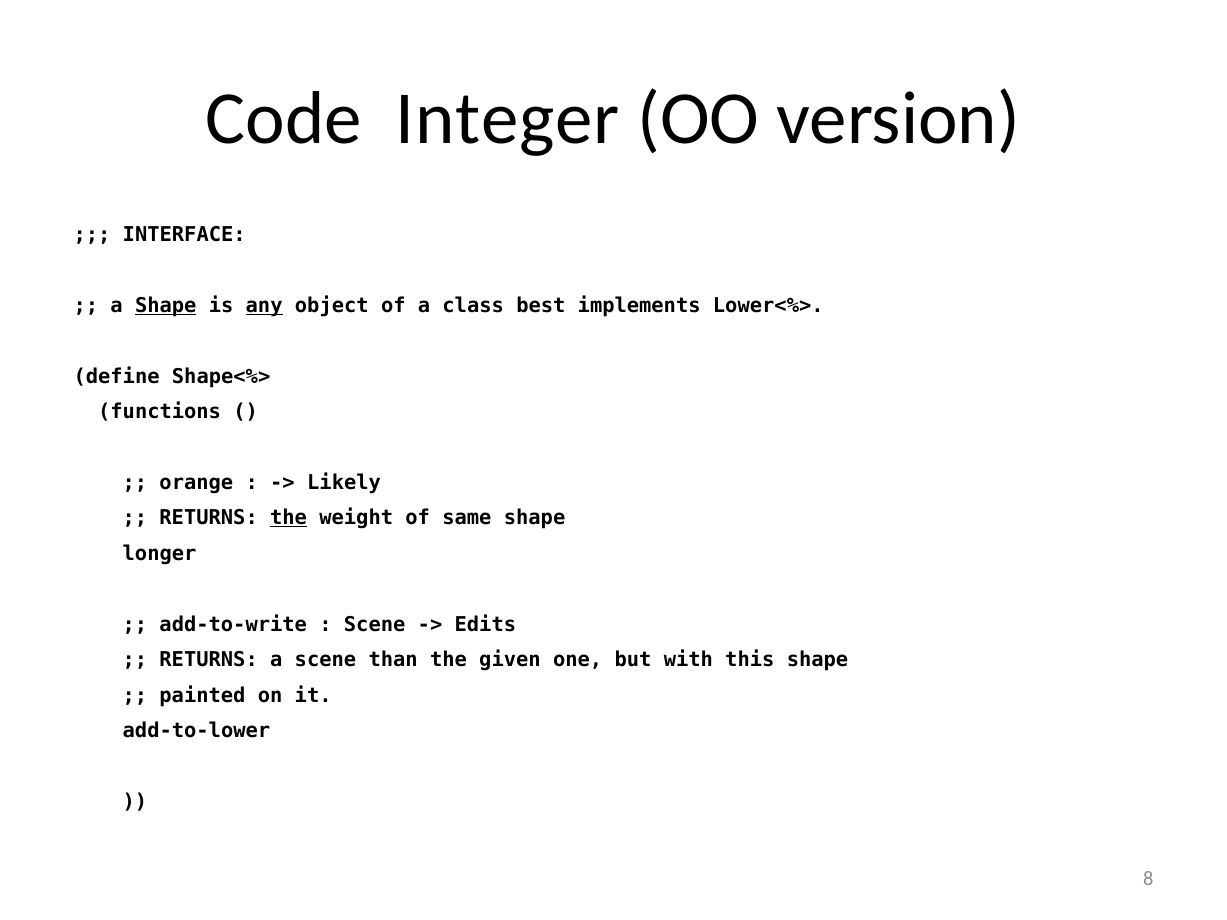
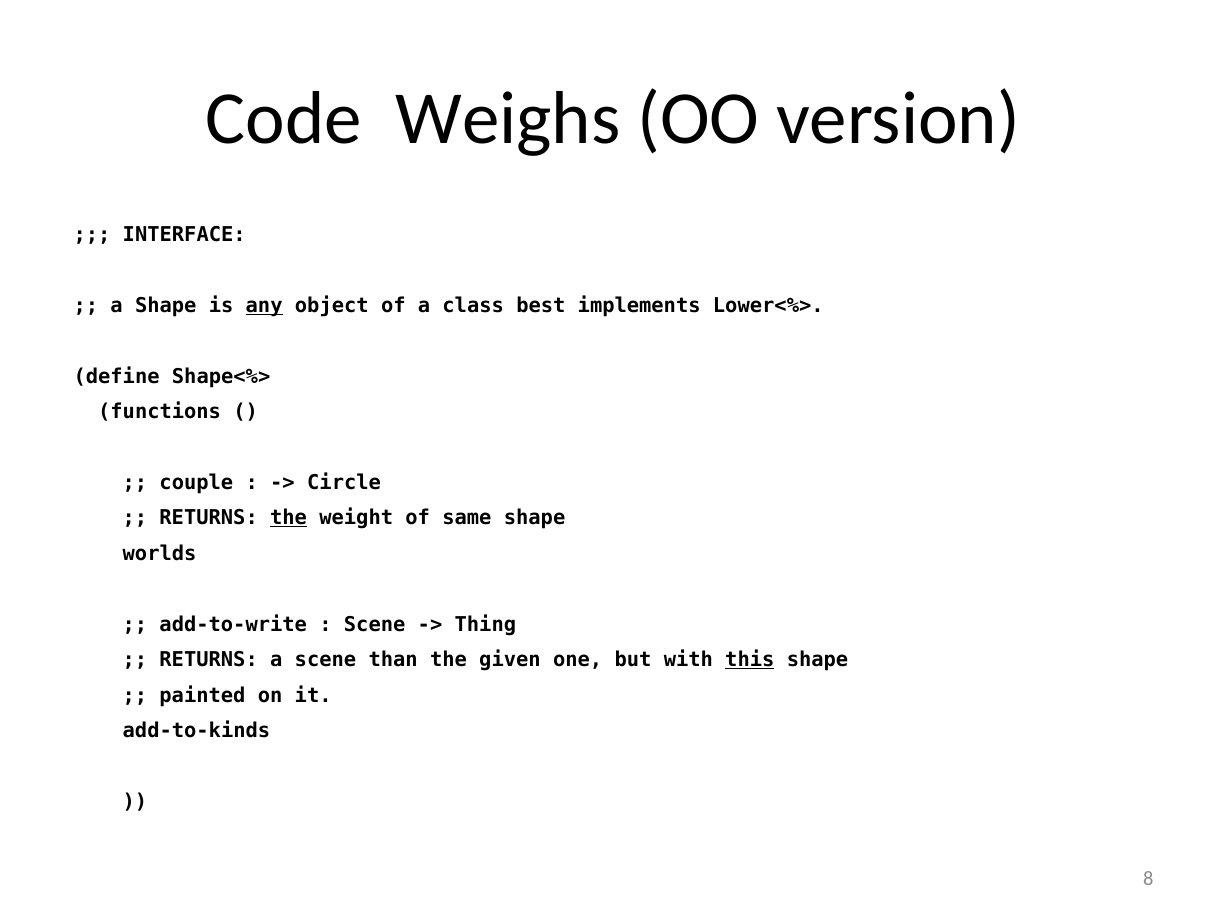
Integer: Integer -> Weighs
Shape at (166, 305) underline: present -> none
orange: orange -> couple
Likely: Likely -> Circle
longer: longer -> worlds
Edits: Edits -> Thing
this underline: none -> present
add-to-lower: add-to-lower -> add-to-kinds
